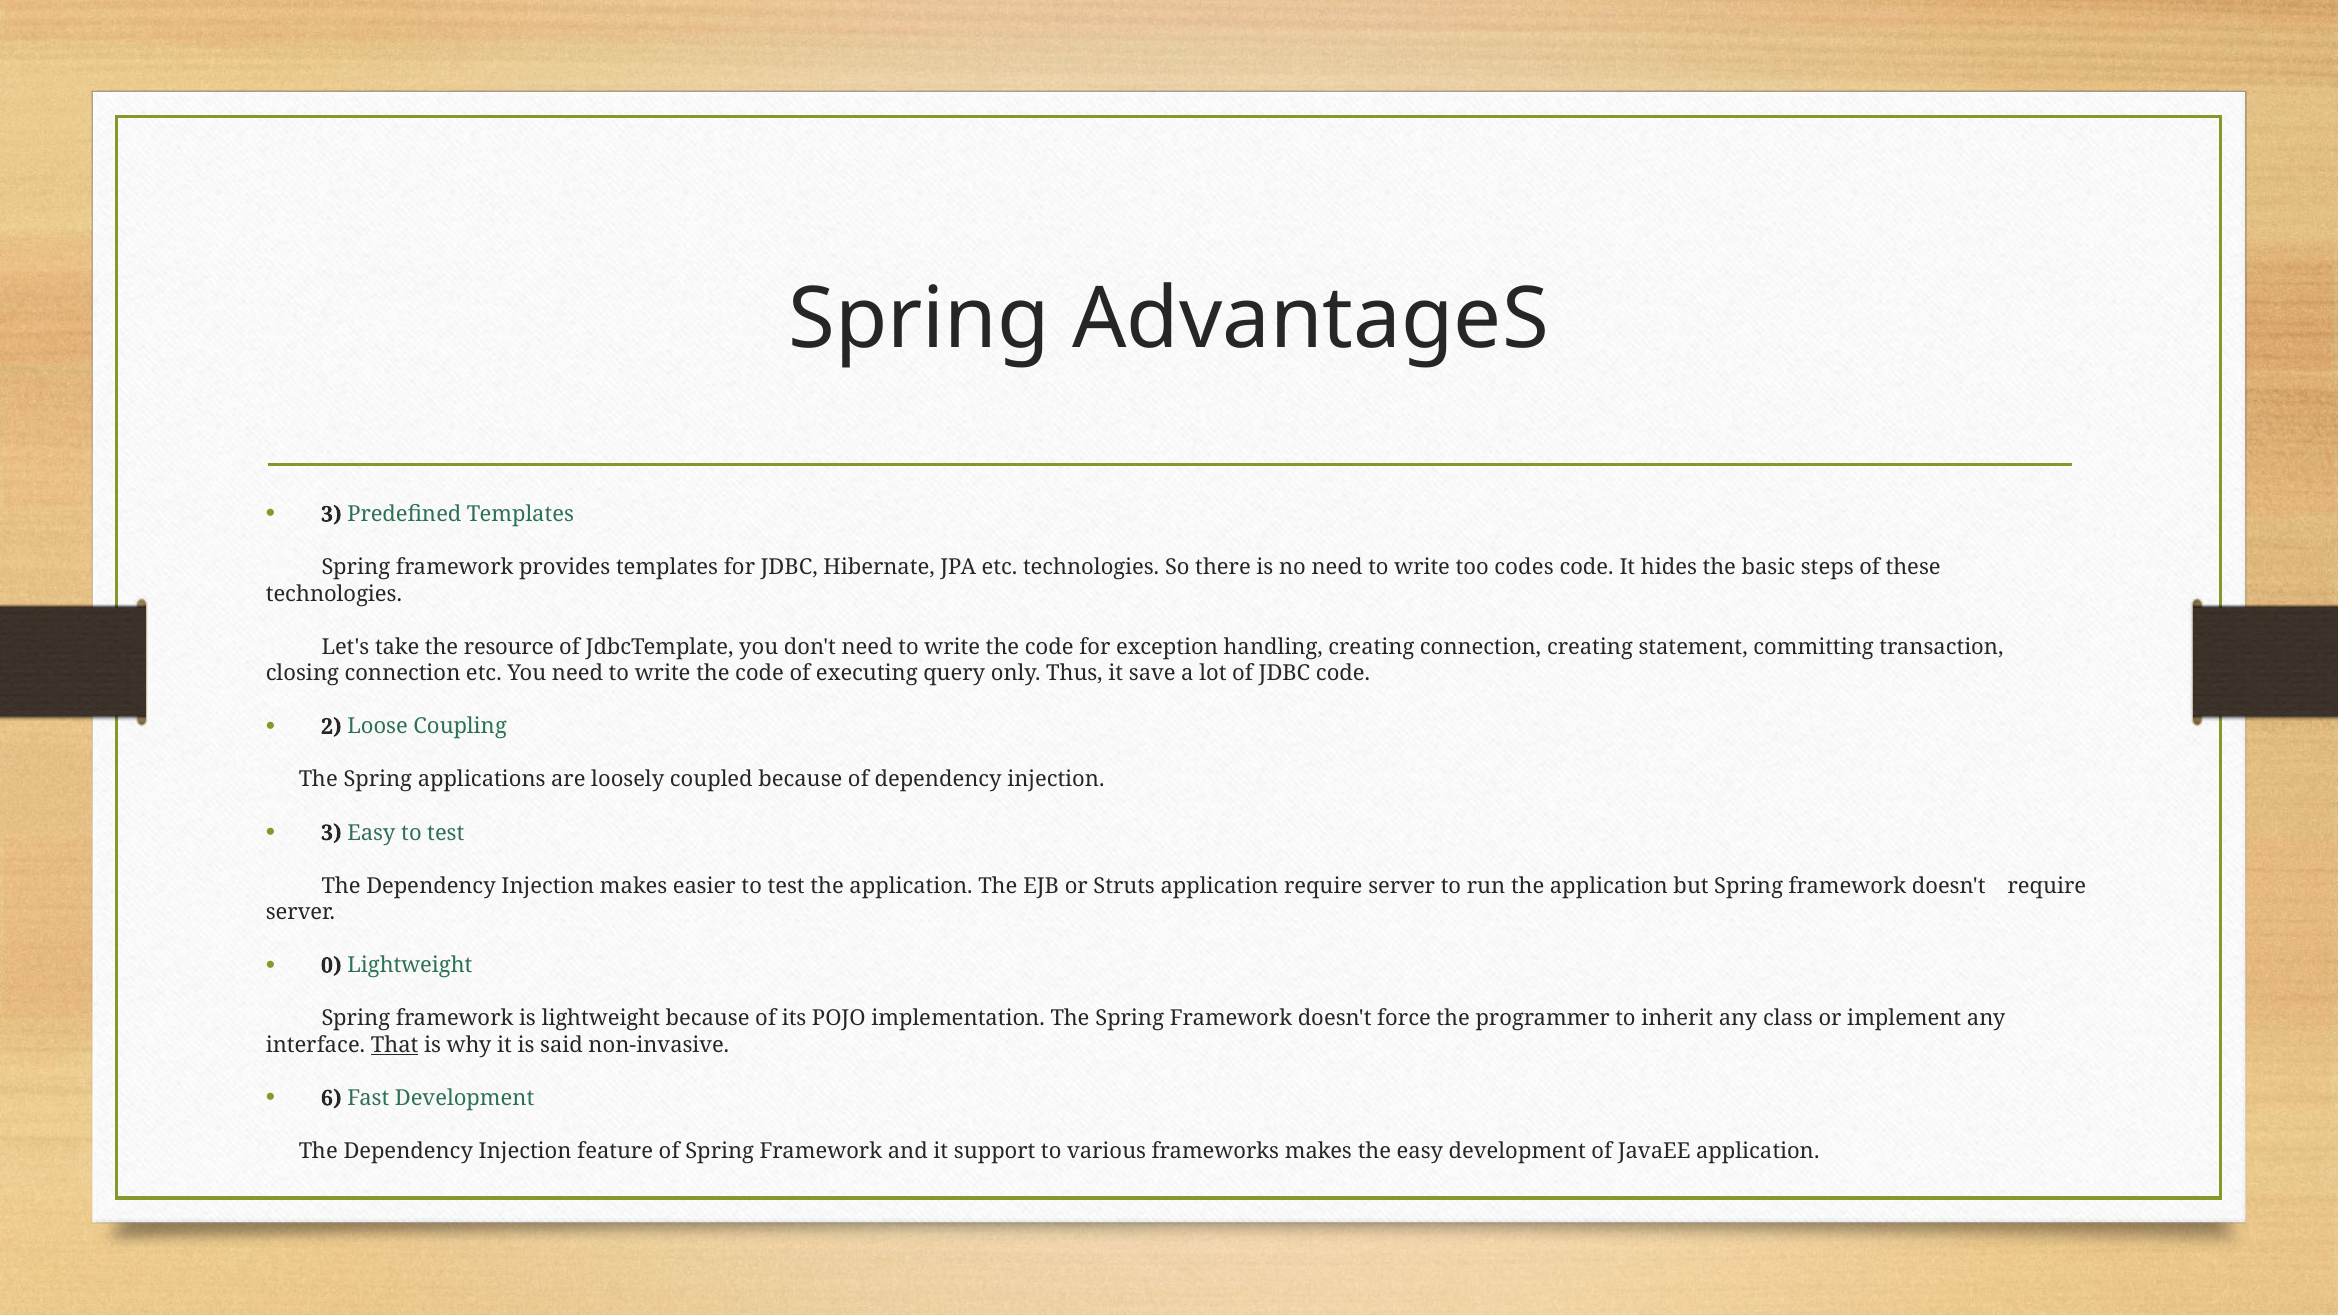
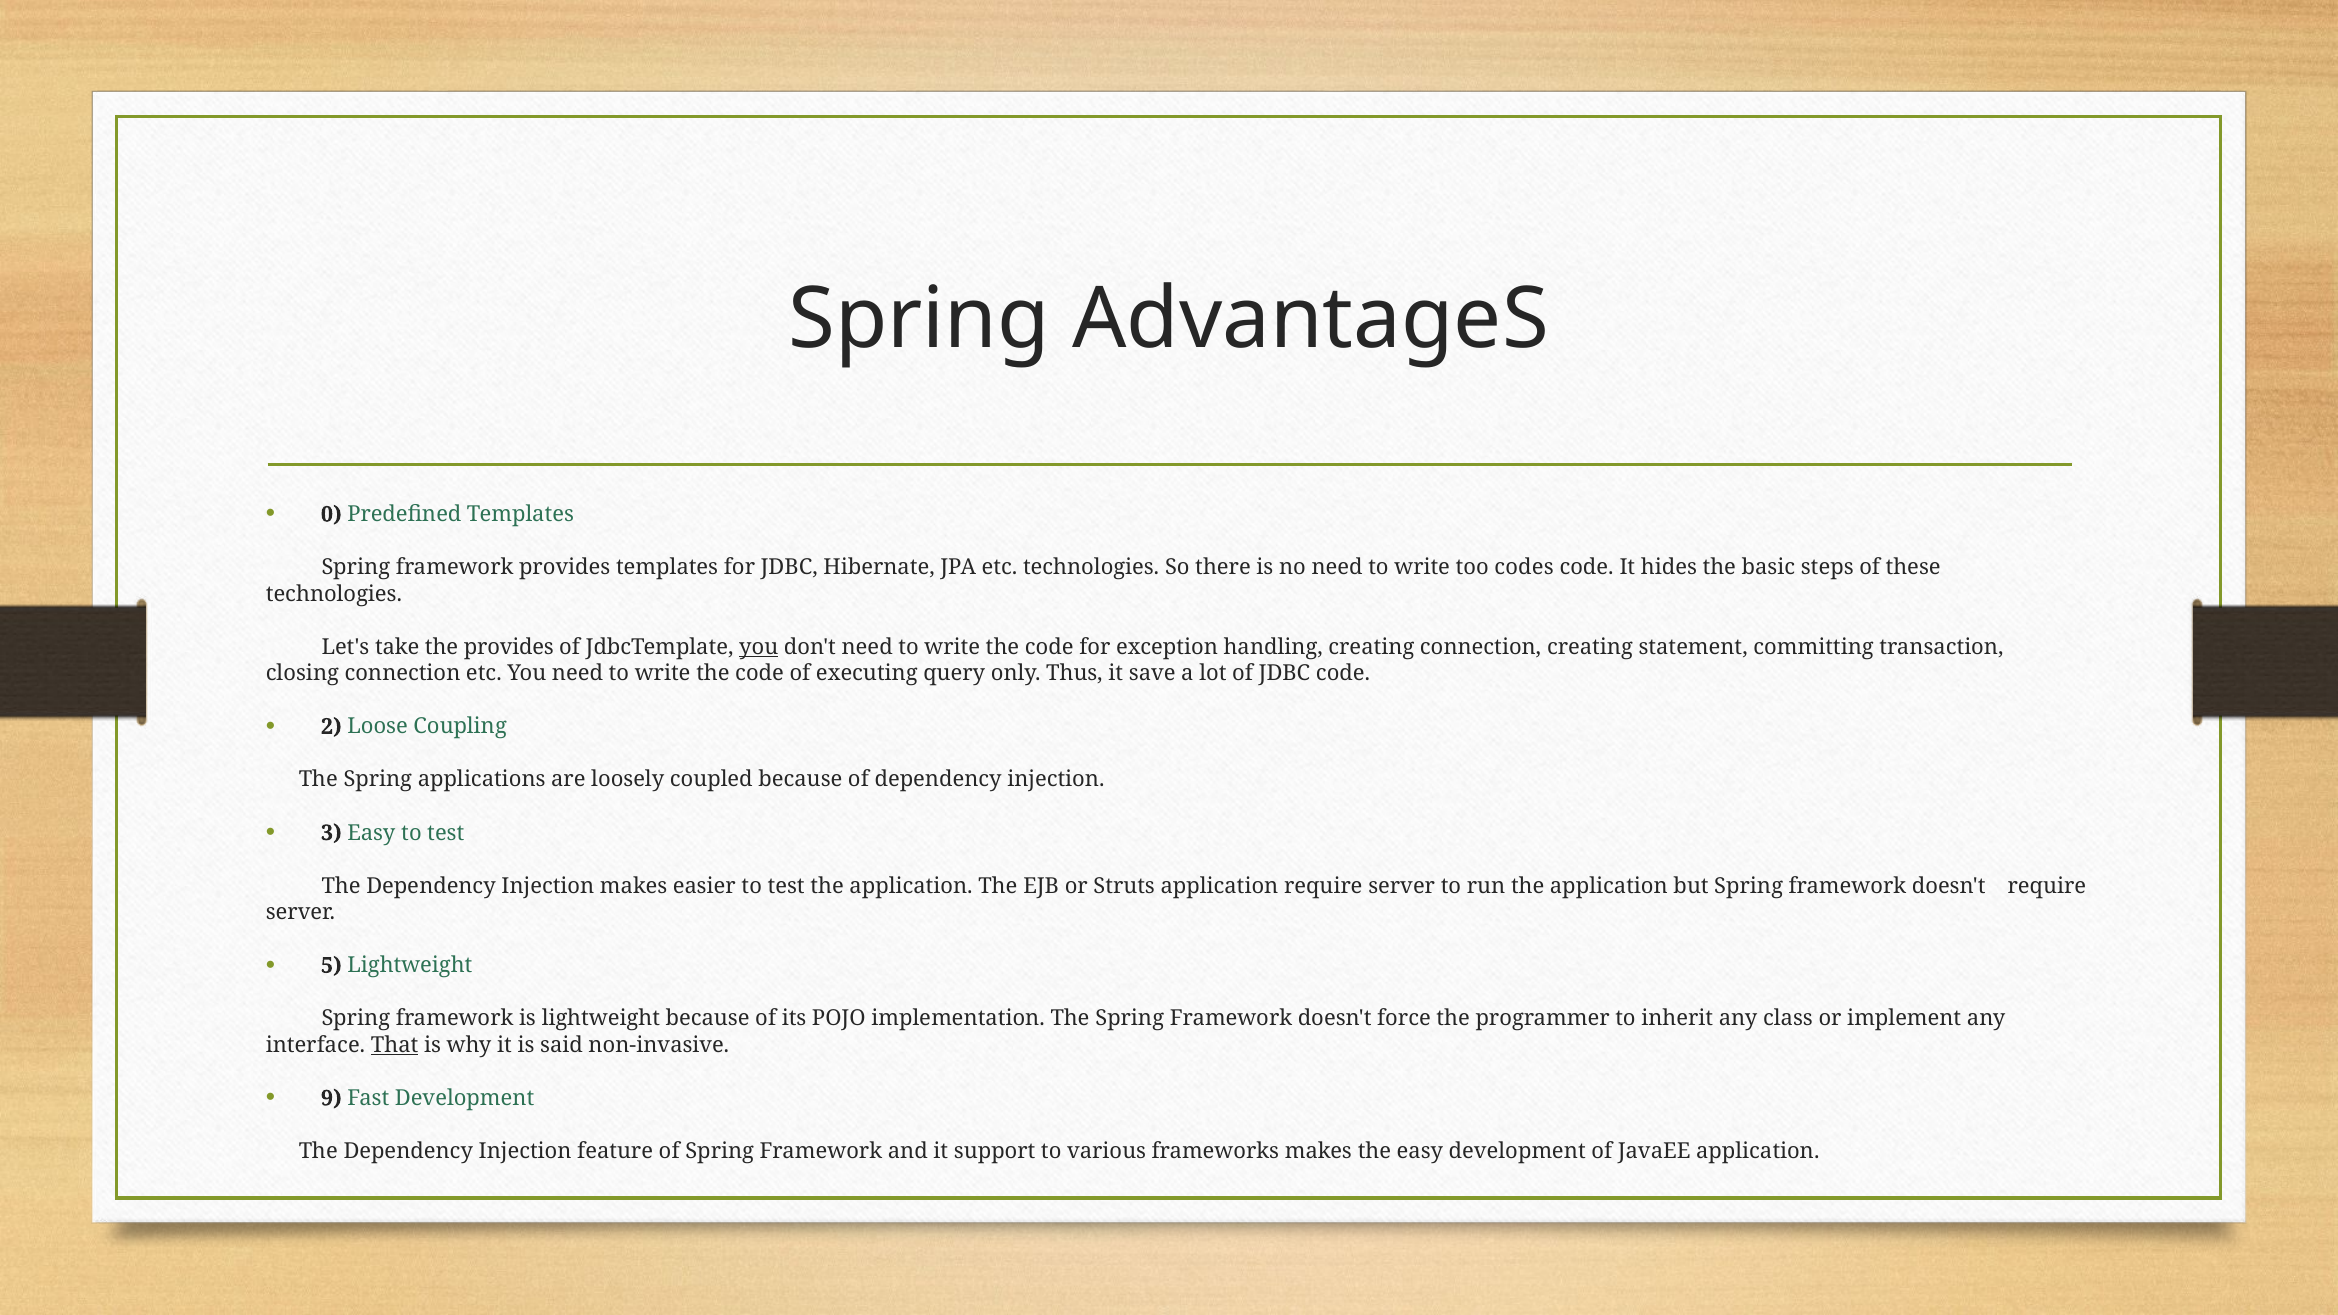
3 at (331, 514): 3 -> 0
the resource: resource -> provides
you at (759, 647) underline: none -> present
0: 0 -> 5
6: 6 -> 9
